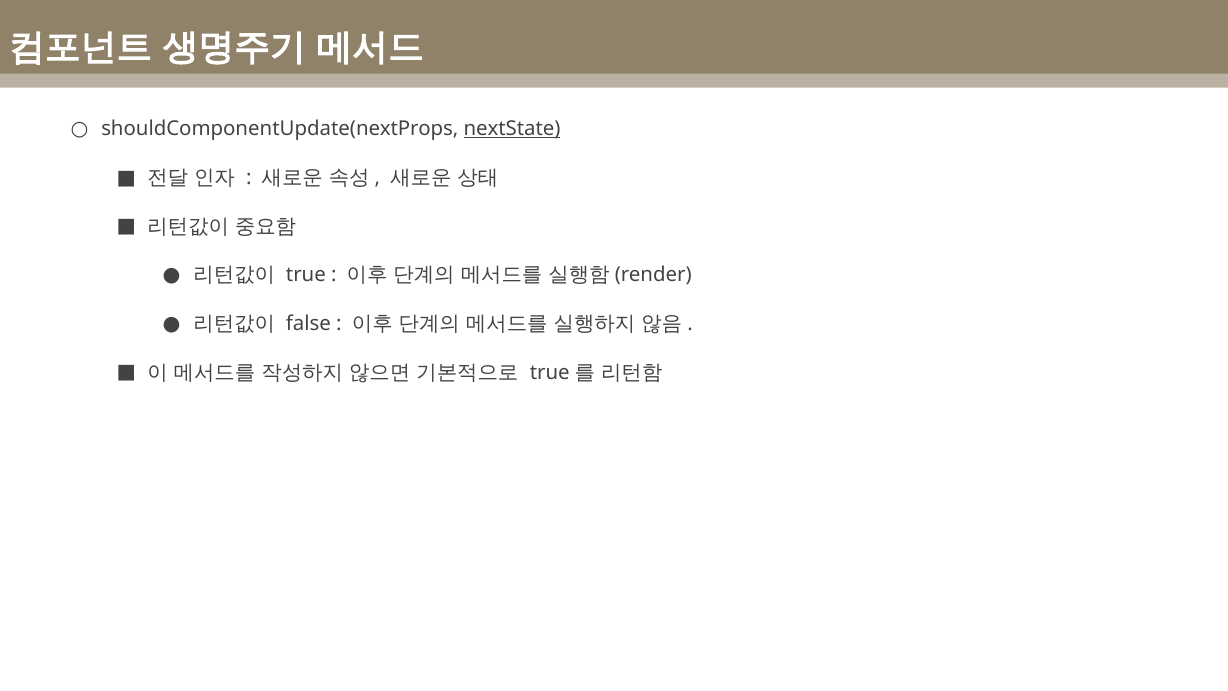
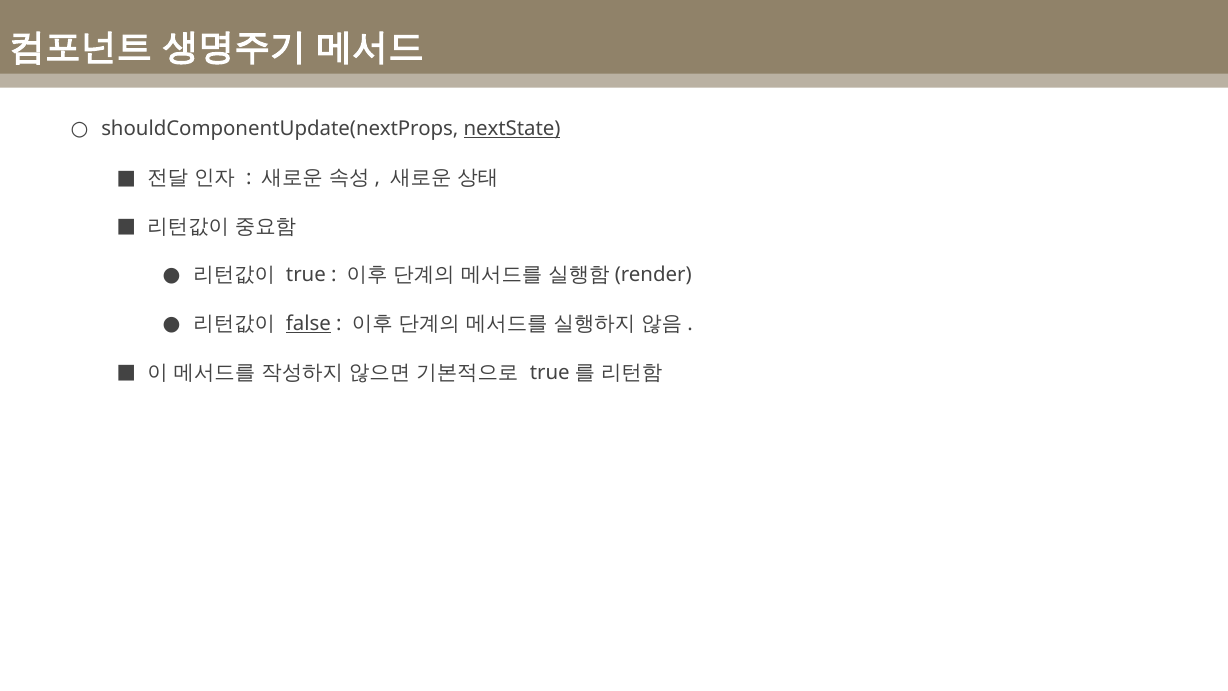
false underline: none -> present
